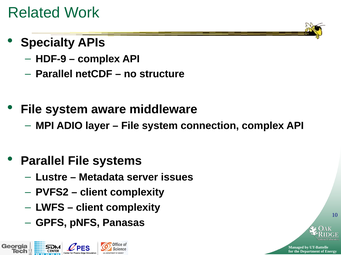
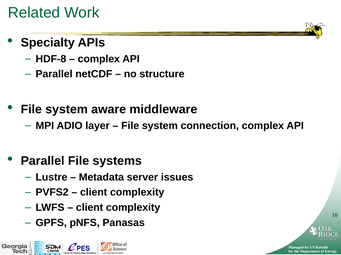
HDF-9: HDF-9 -> HDF-8
